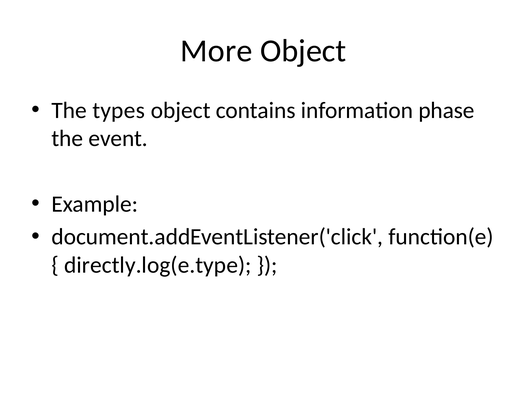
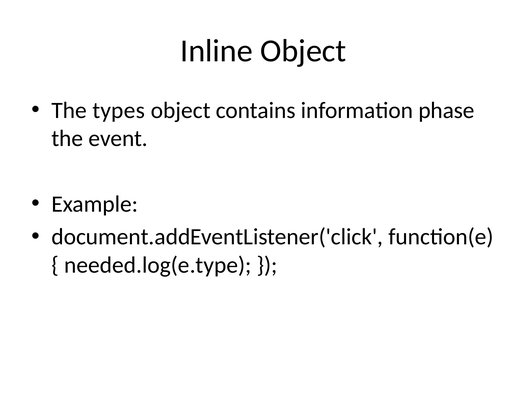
More: More -> Inline
directly.log(e.type: directly.log(e.type -> needed.log(e.type
